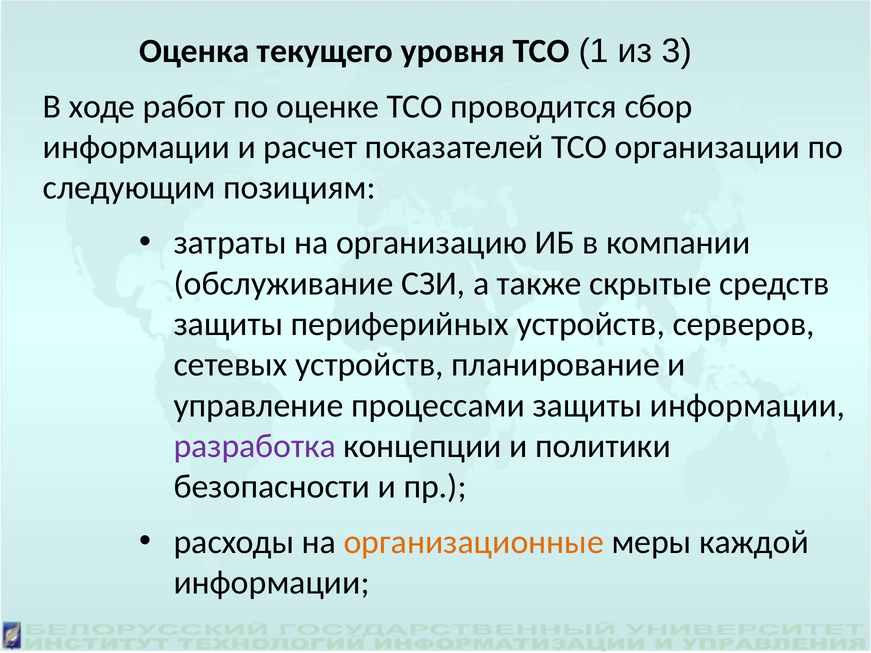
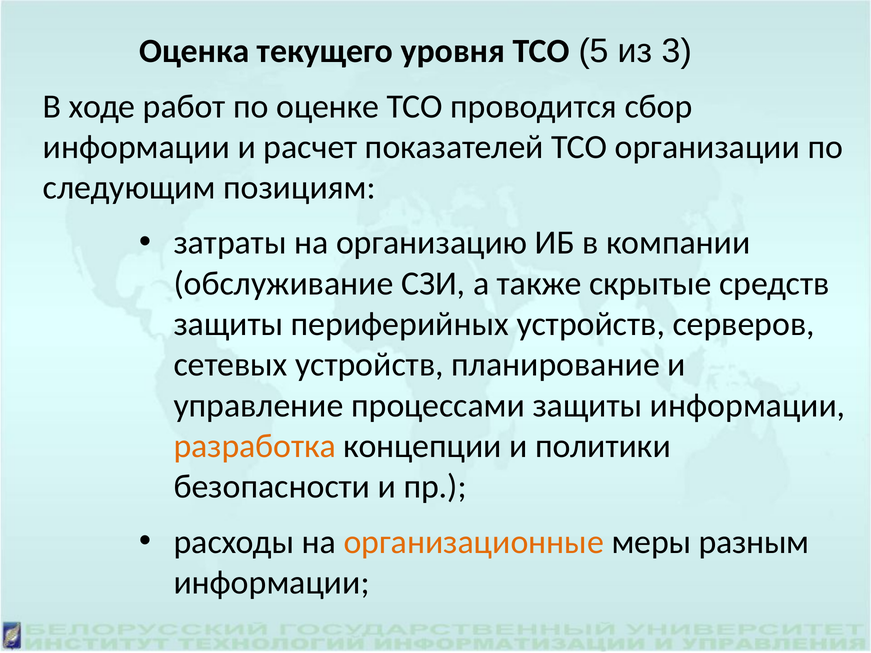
1: 1 -> 5
разработка colour: purple -> orange
каждой: каждой -> разным
